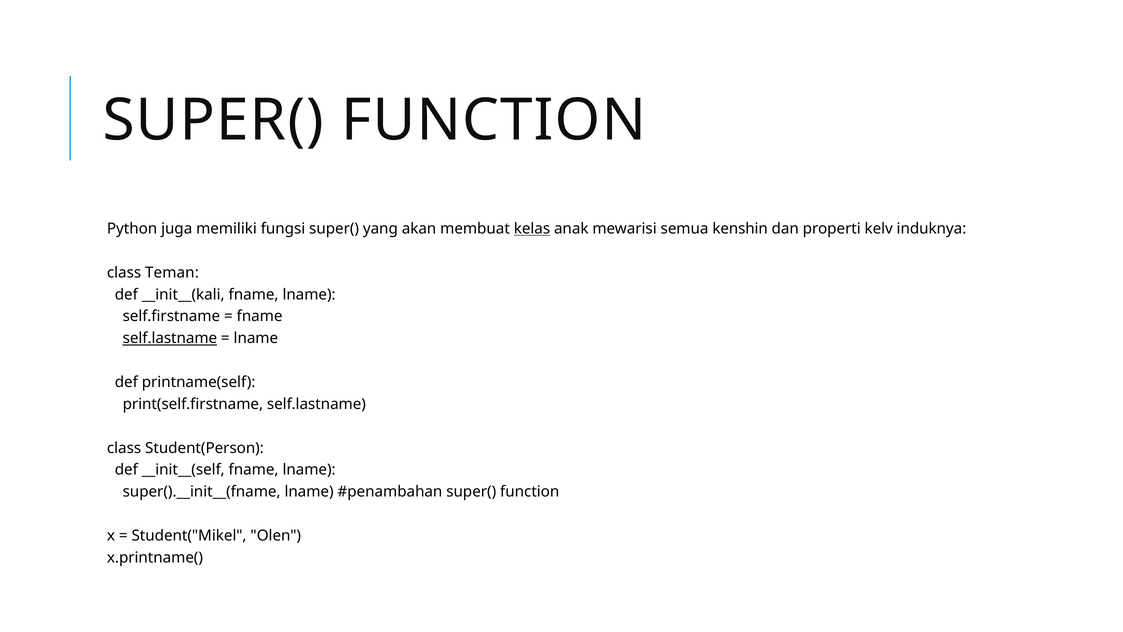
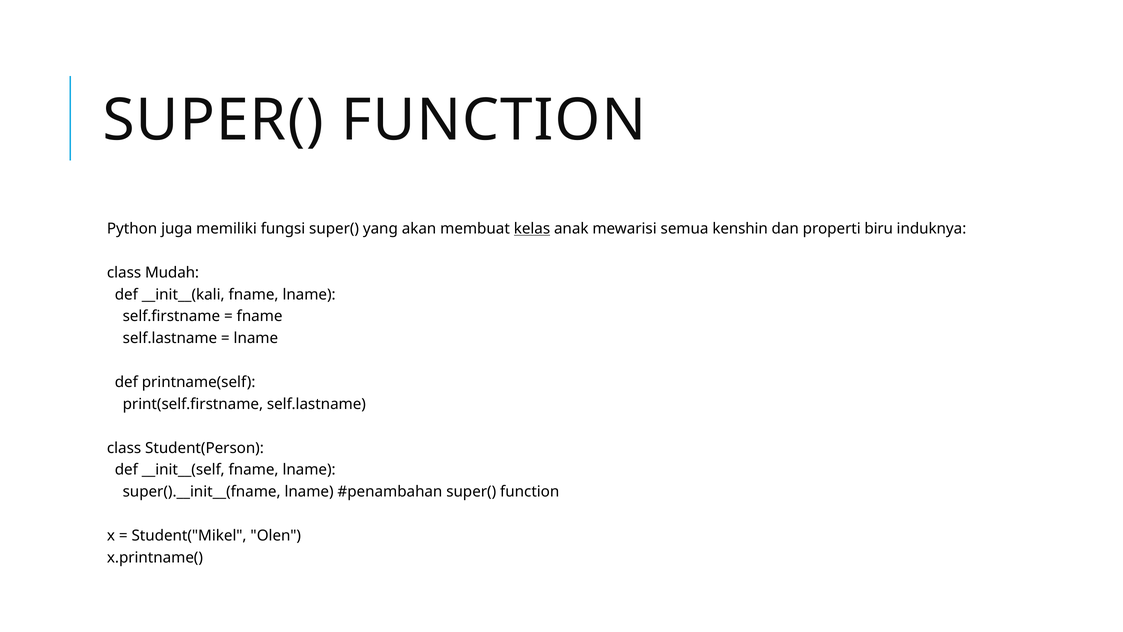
kelv: kelv -> biru
Teman: Teman -> Mudah
self.lastname at (170, 338) underline: present -> none
